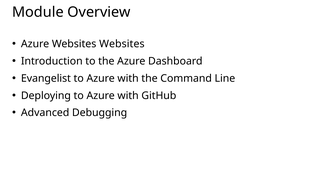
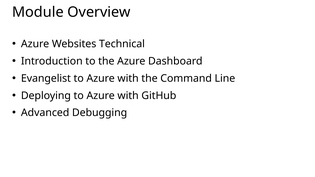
Websites Websites: Websites -> Technical
